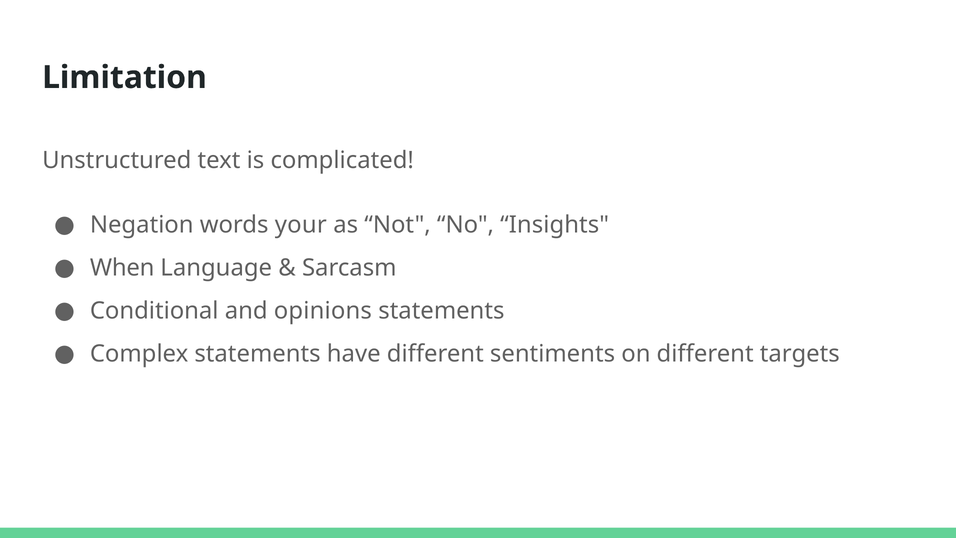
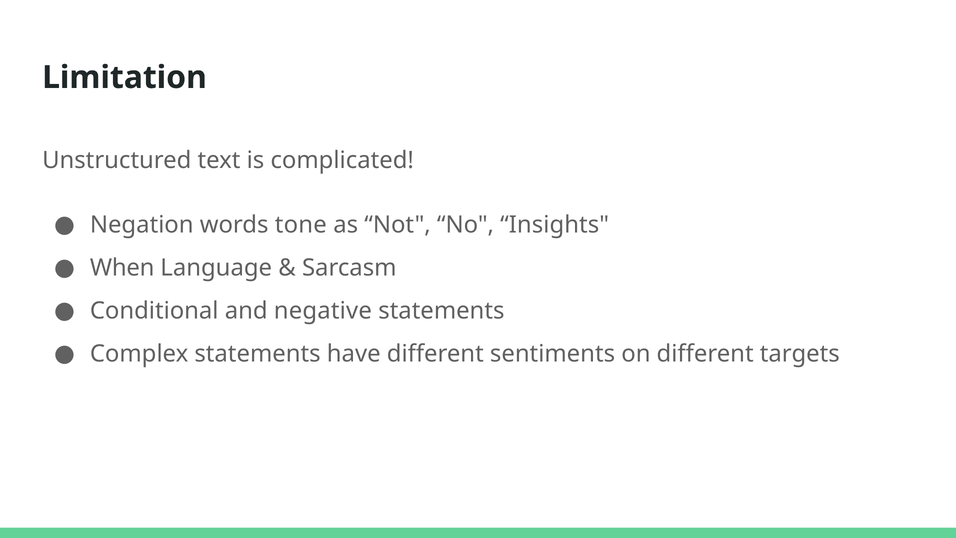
your: your -> tone
opinions: opinions -> negative
